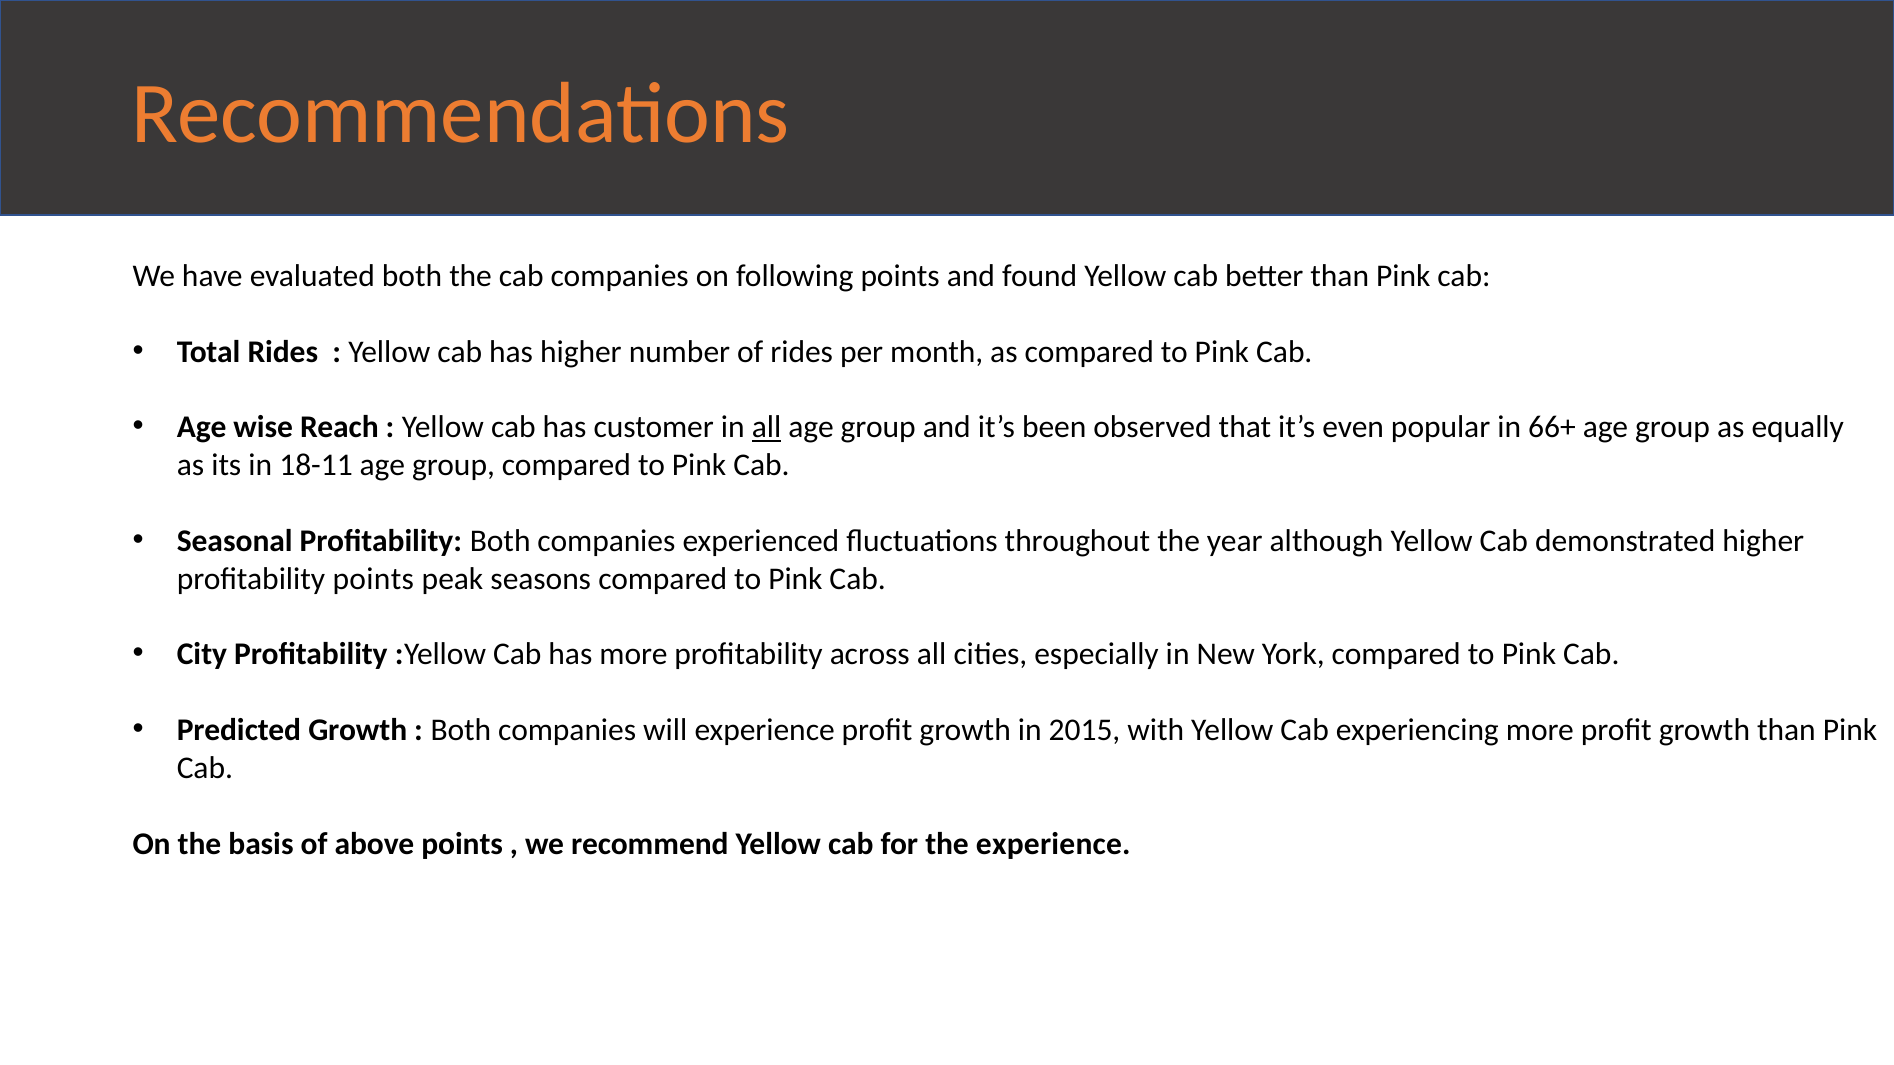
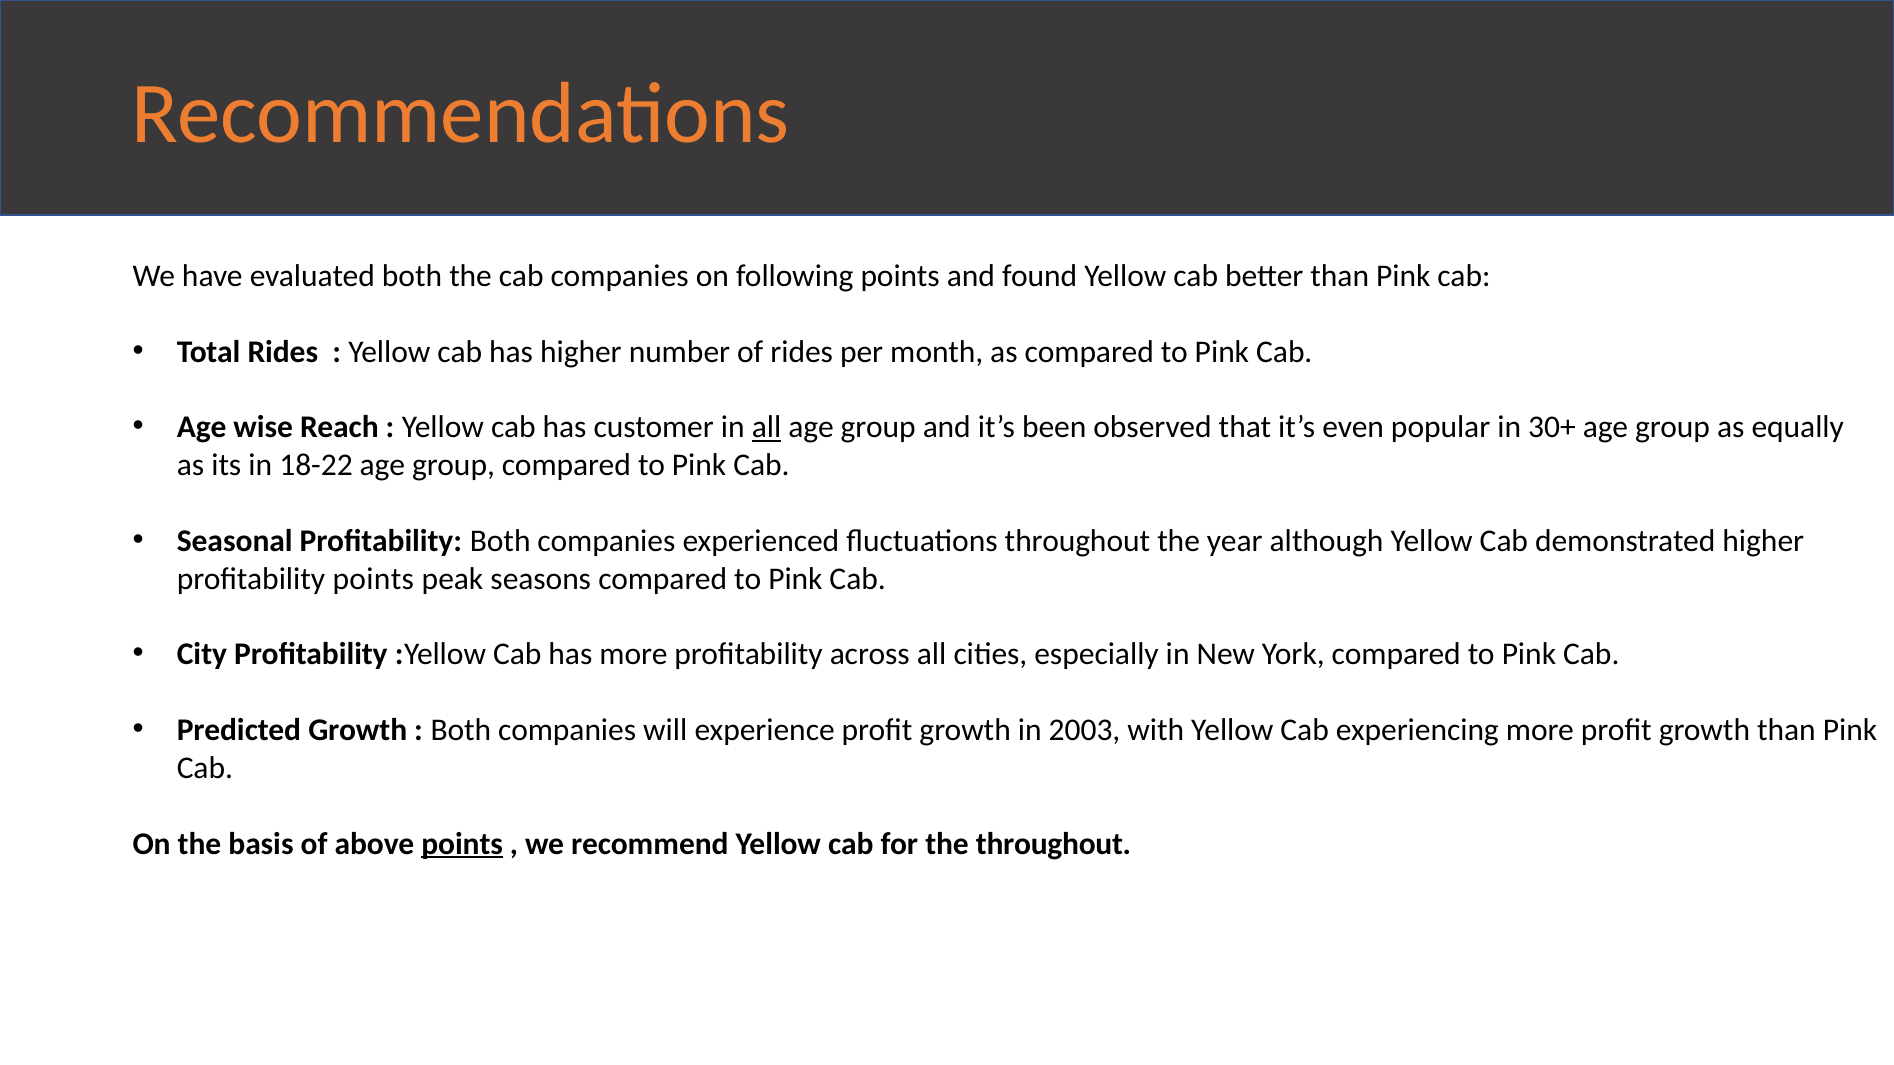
66+: 66+ -> 30+
18-11: 18-11 -> 18-22
2015: 2015 -> 2003
points at (462, 844) underline: none -> present
the experience: experience -> throughout
